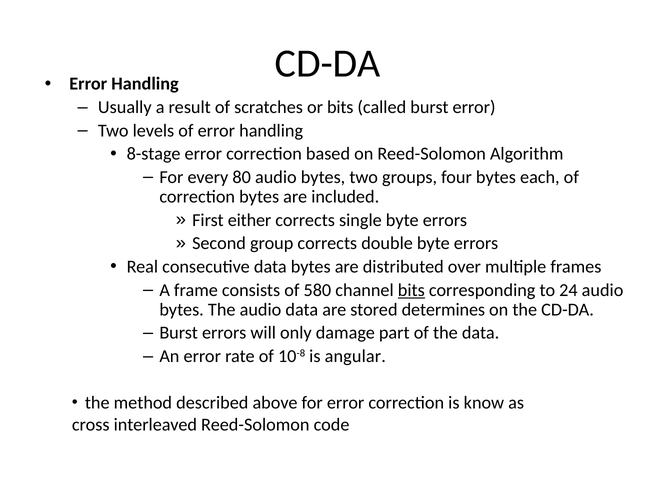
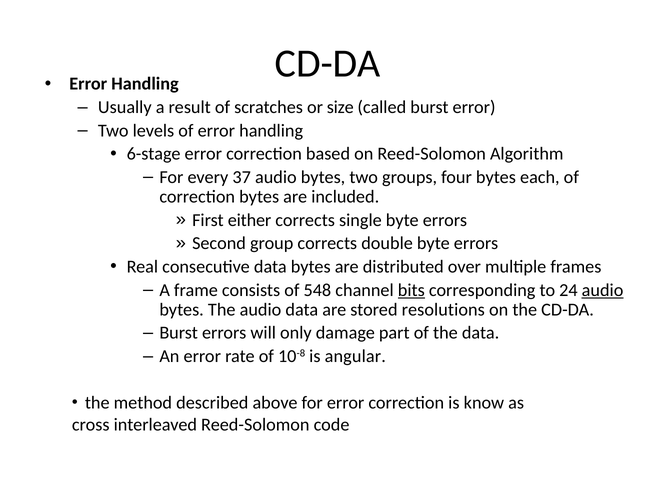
or bits: bits -> size
8-stage: 8-stage -> 6-stage
80: 80 -> 37
580: 580 -> 548
audio at (603, 290) underline: none -> present
determines: determines -> resolutions
